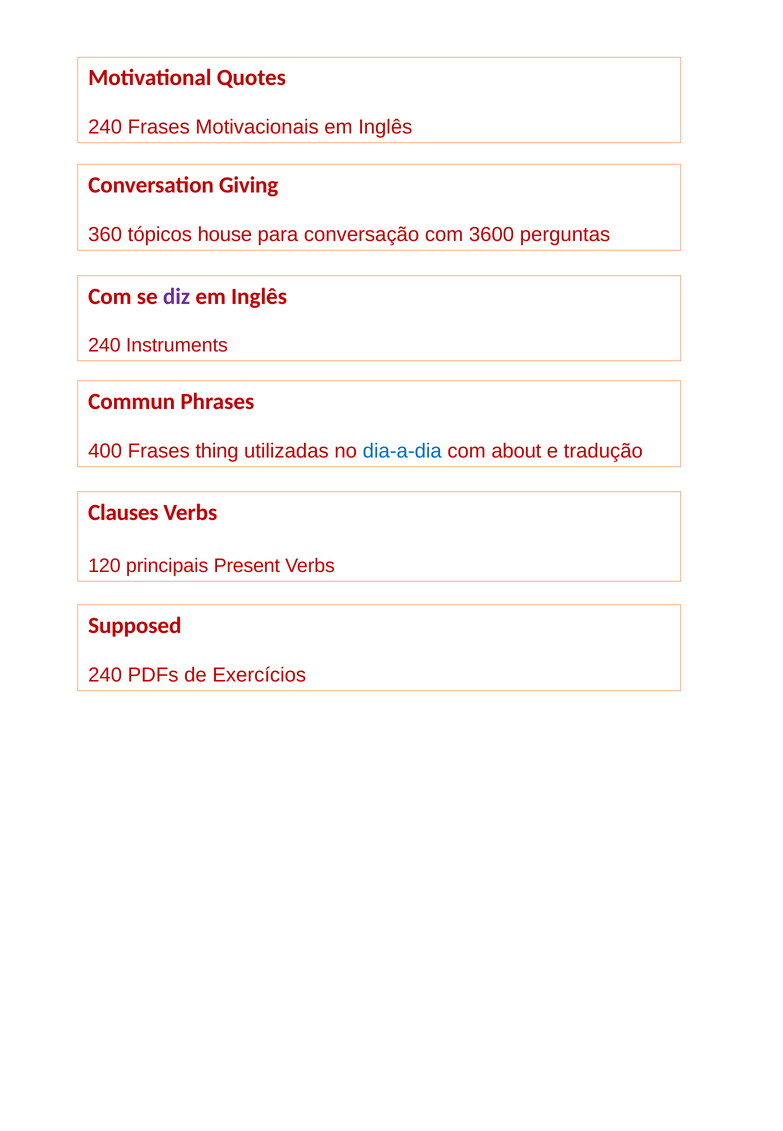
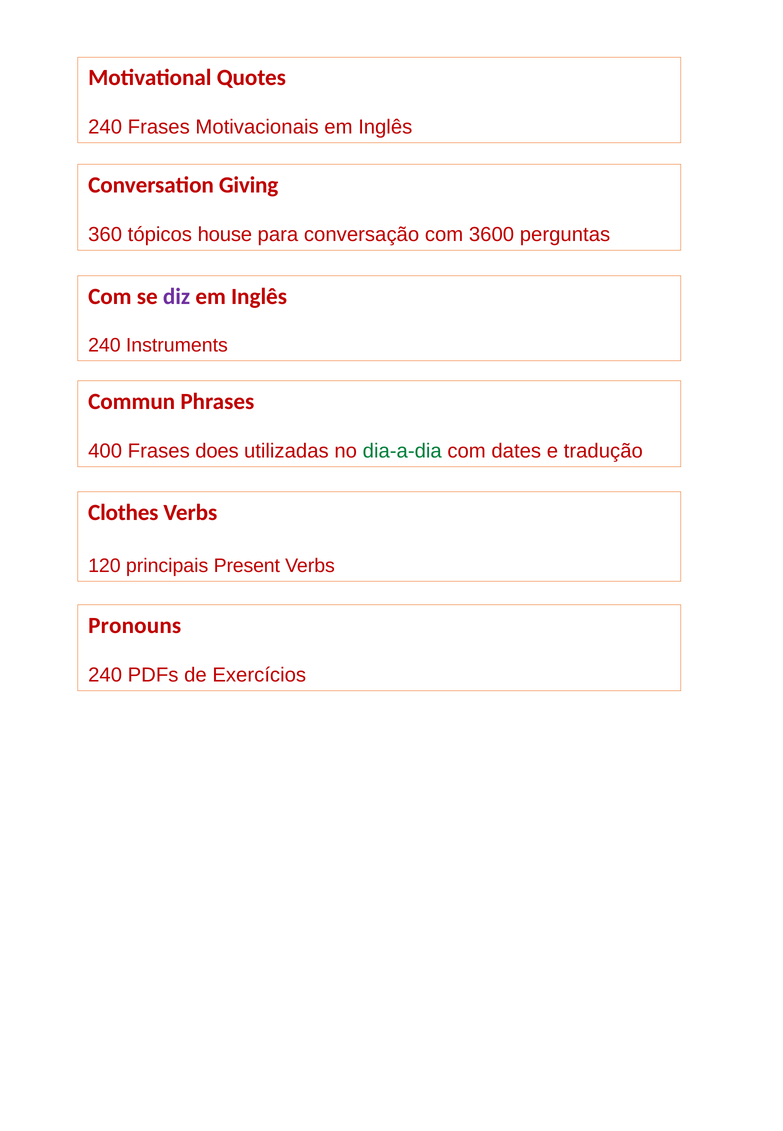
thing: thing -> does
dia-a-dia colour: blue -> green
about: about -> dates
Clauses: Clauses -> Clothes
Supposed: Supposed -> Pronouns
